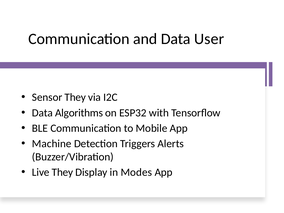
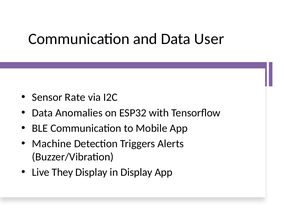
Sensor They: They -> Rate
Algorithms: Algorithms -> Anomalies
in Modes: Modes -> Display
